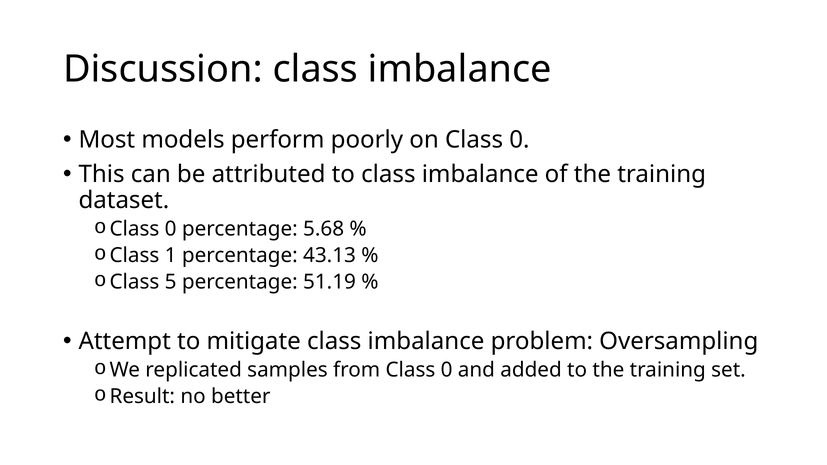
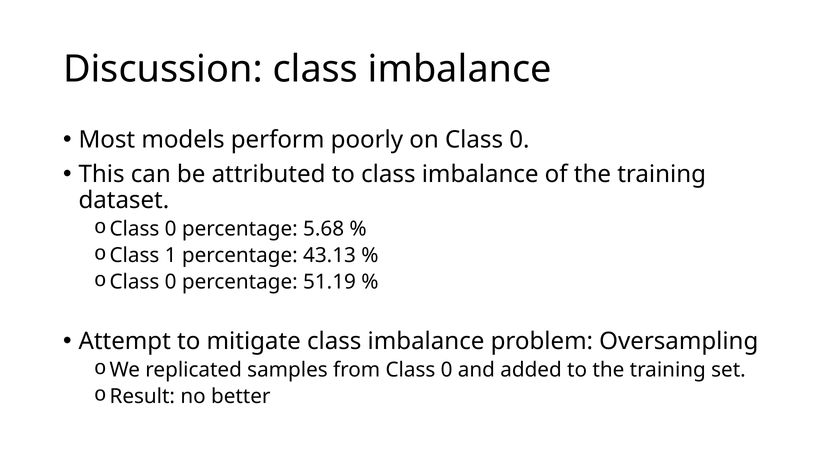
5 at (171, 282): 5 -> 0
